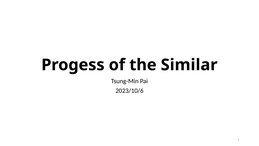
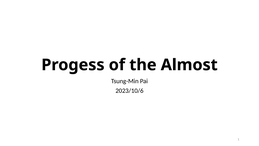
Similar: Similar -> Almost
